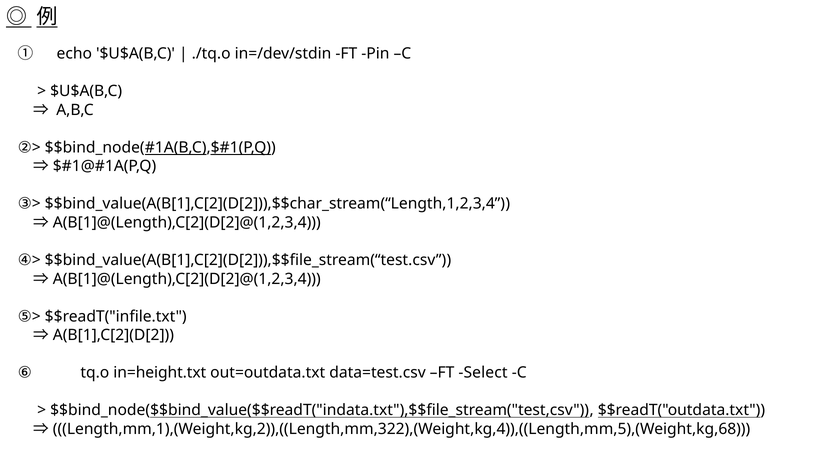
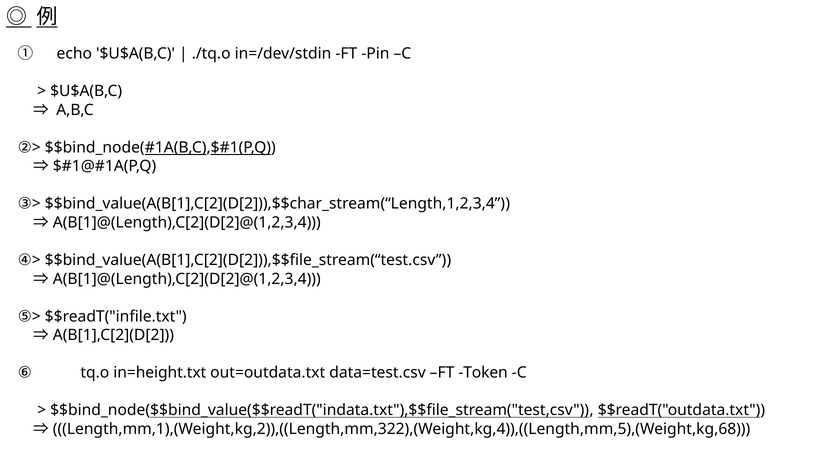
Select: Select -> Token
